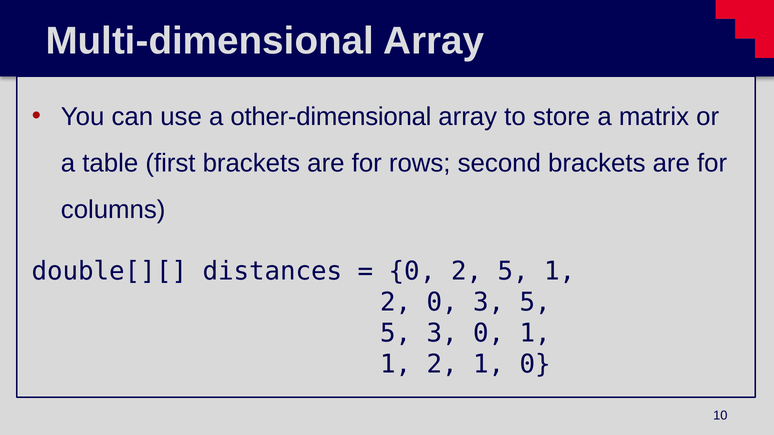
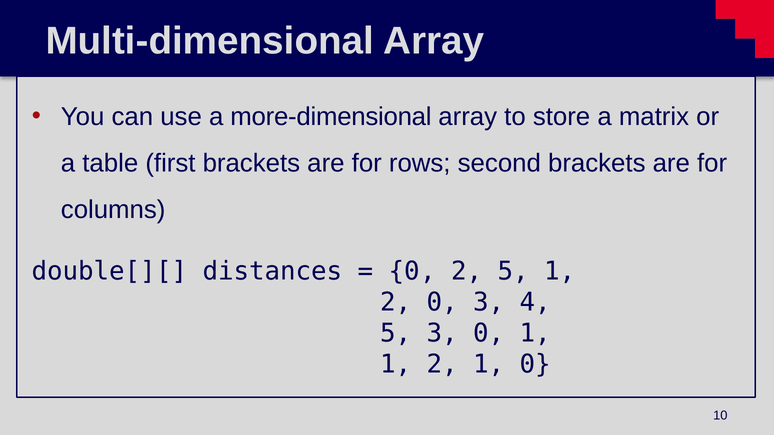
other-dimensional: other-dimensional -> more-dimensional
3 5: 5 -> 4
